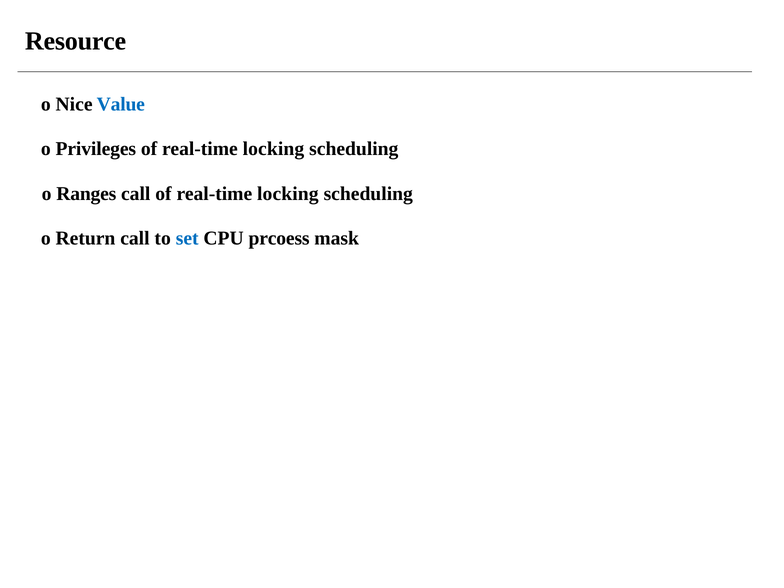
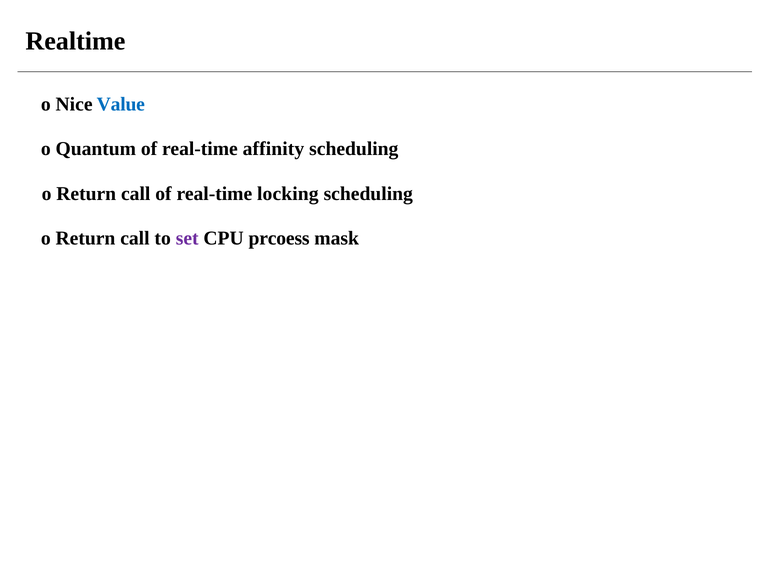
Resource: Resource -> Realtime
Privileges: Privileges -> Quantum
locking at (273, 149): locking -> affinity
Ranges at (86, 194): Ranges -> Return
set colour: blue -> purple
